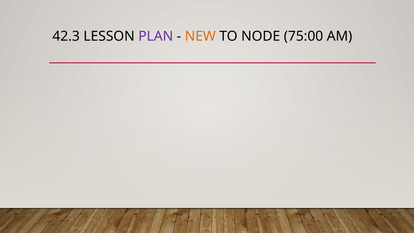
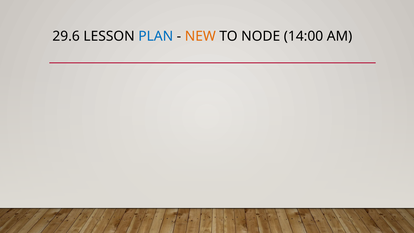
42.3: 42.3 -> 29.6
PLAN colour: purple -> blue
75:00: 75:00 -> 14:00
